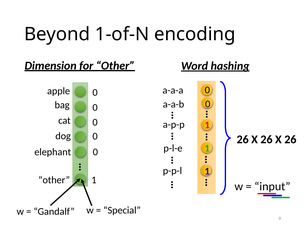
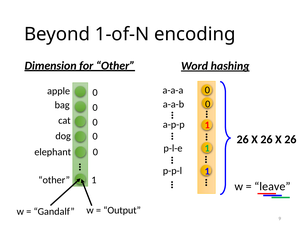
input: input -> leave
Special: Special -> Output
